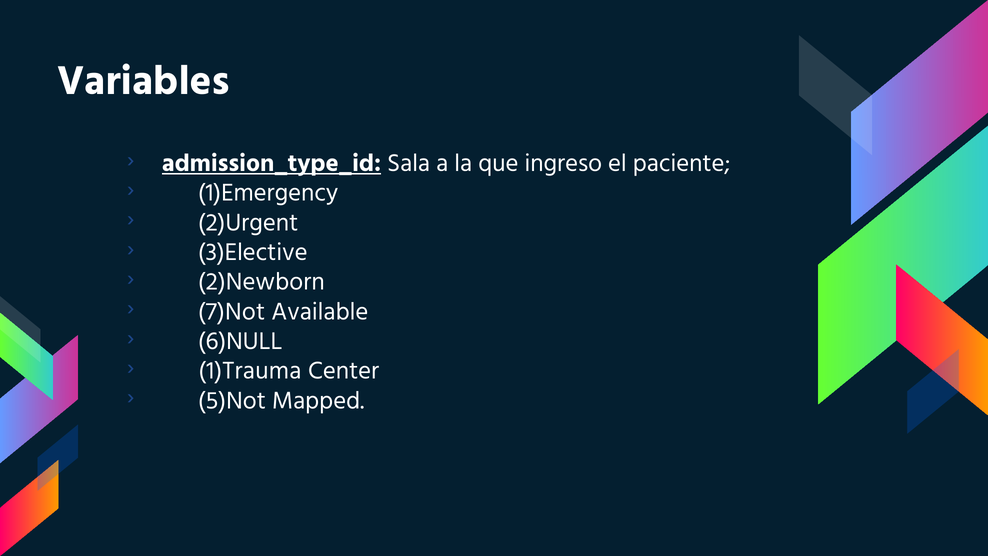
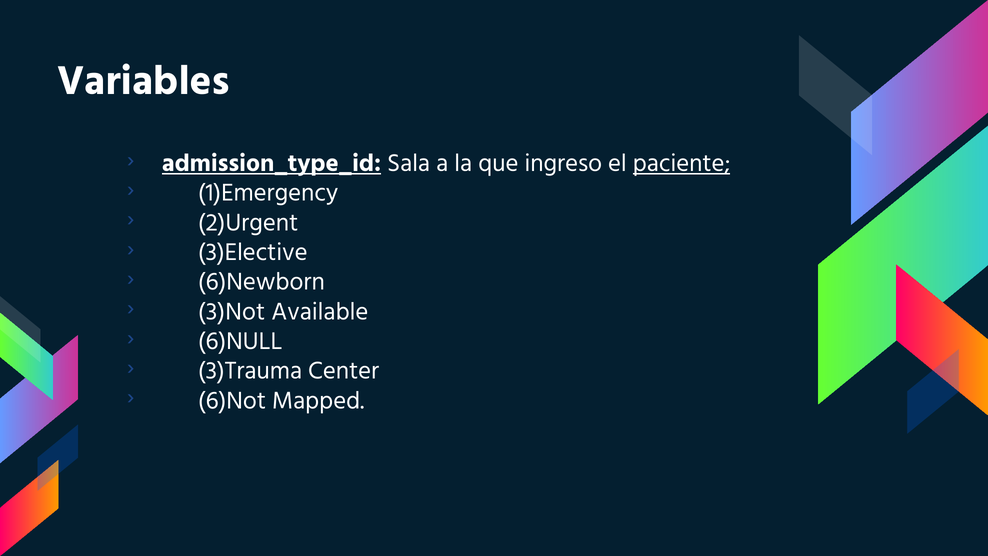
paciente underline: none -> present
2)Newborn: 2)Newborn -> 6)Newborn
7)Not: 7)Not -> 3)Not
1)Trauma: 1)Trauma -> 3)Trauma
5)Not: 5)Not -> 6)Not
